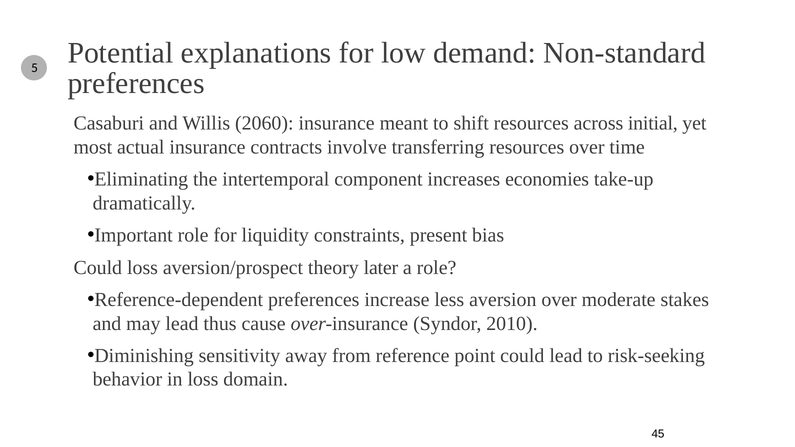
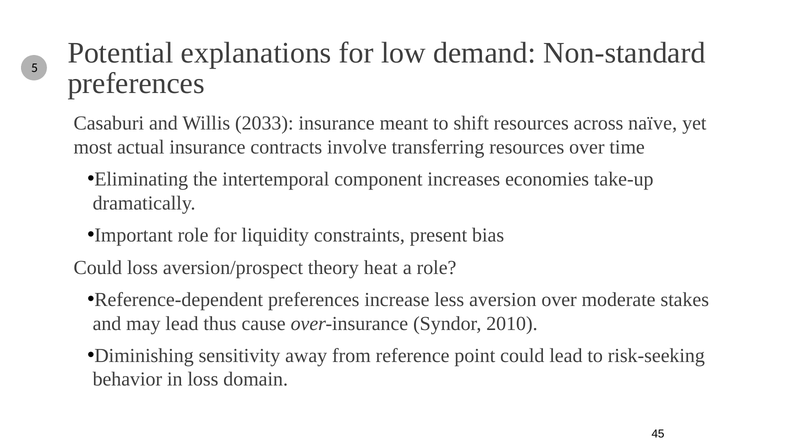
2060: 2060 -> 2033
initial: initial -> naïve
later: later -> heat
